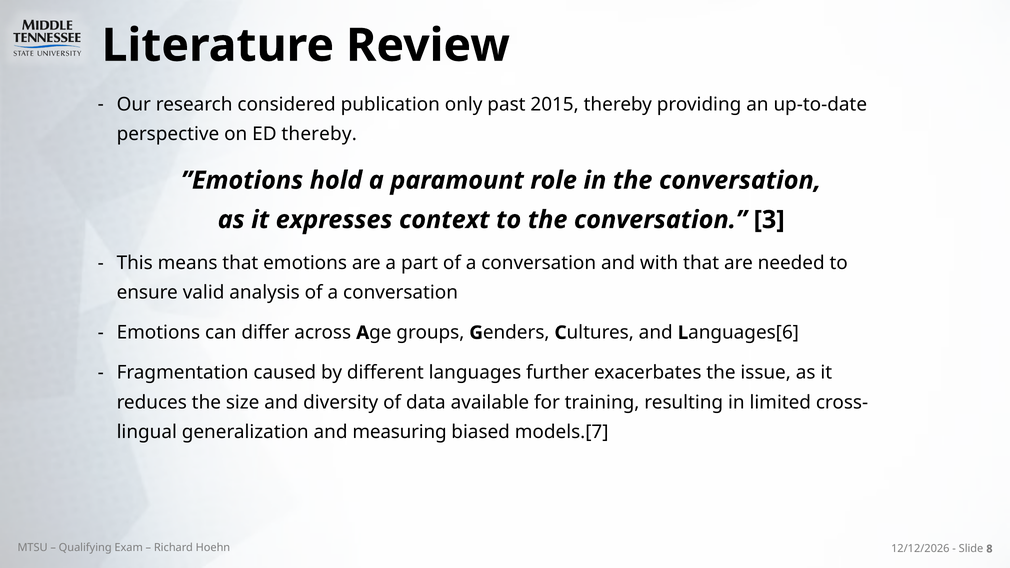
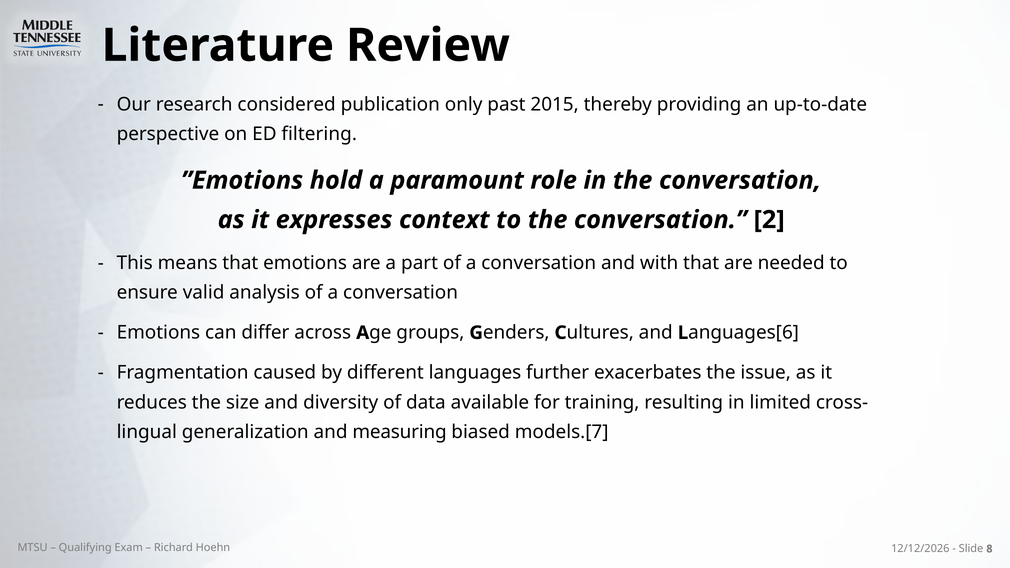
ED thereby: thereby -> filtering
3: 3 -> 2
